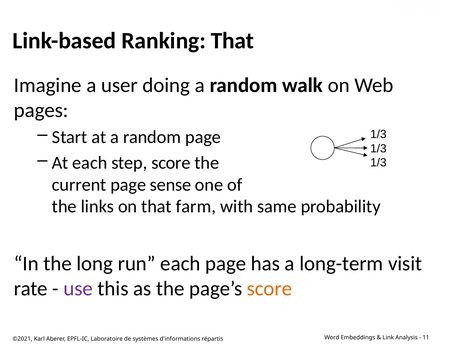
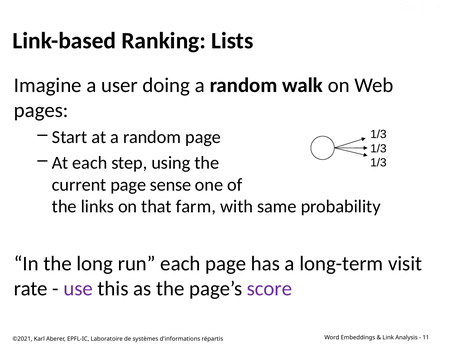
Ranking That: That -> Lists
step score: score -> using
score at (269, 288) colour: orange -> purple
